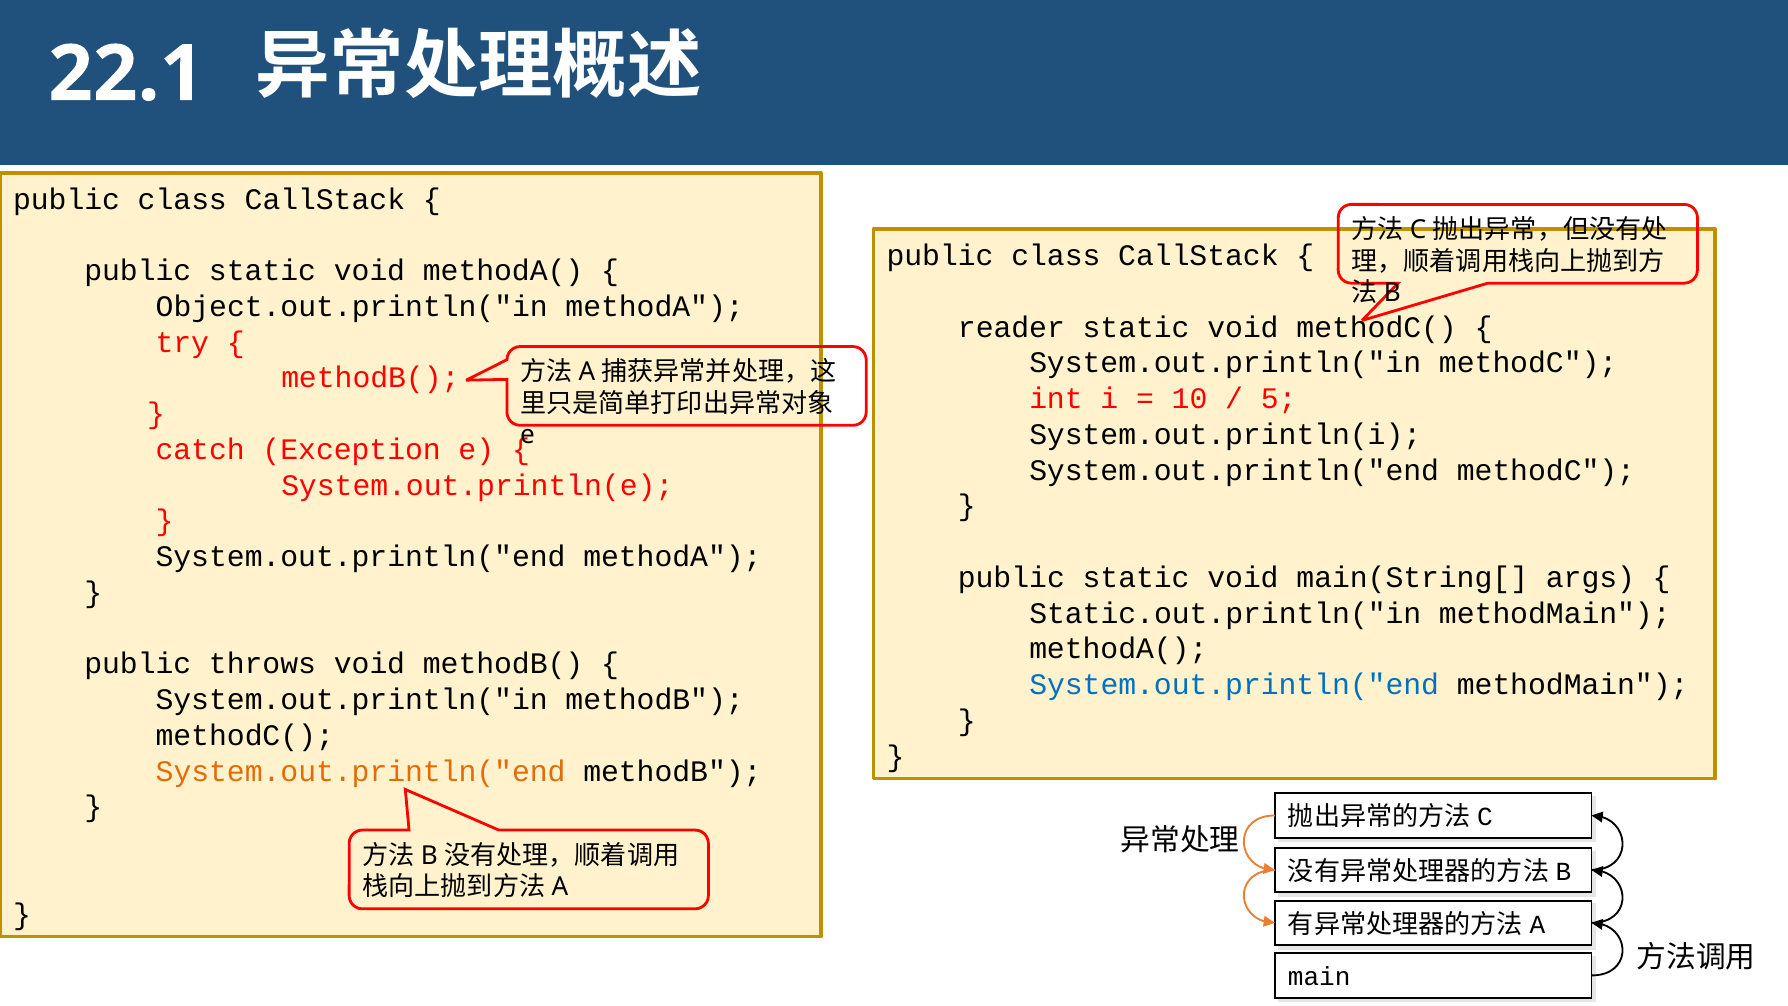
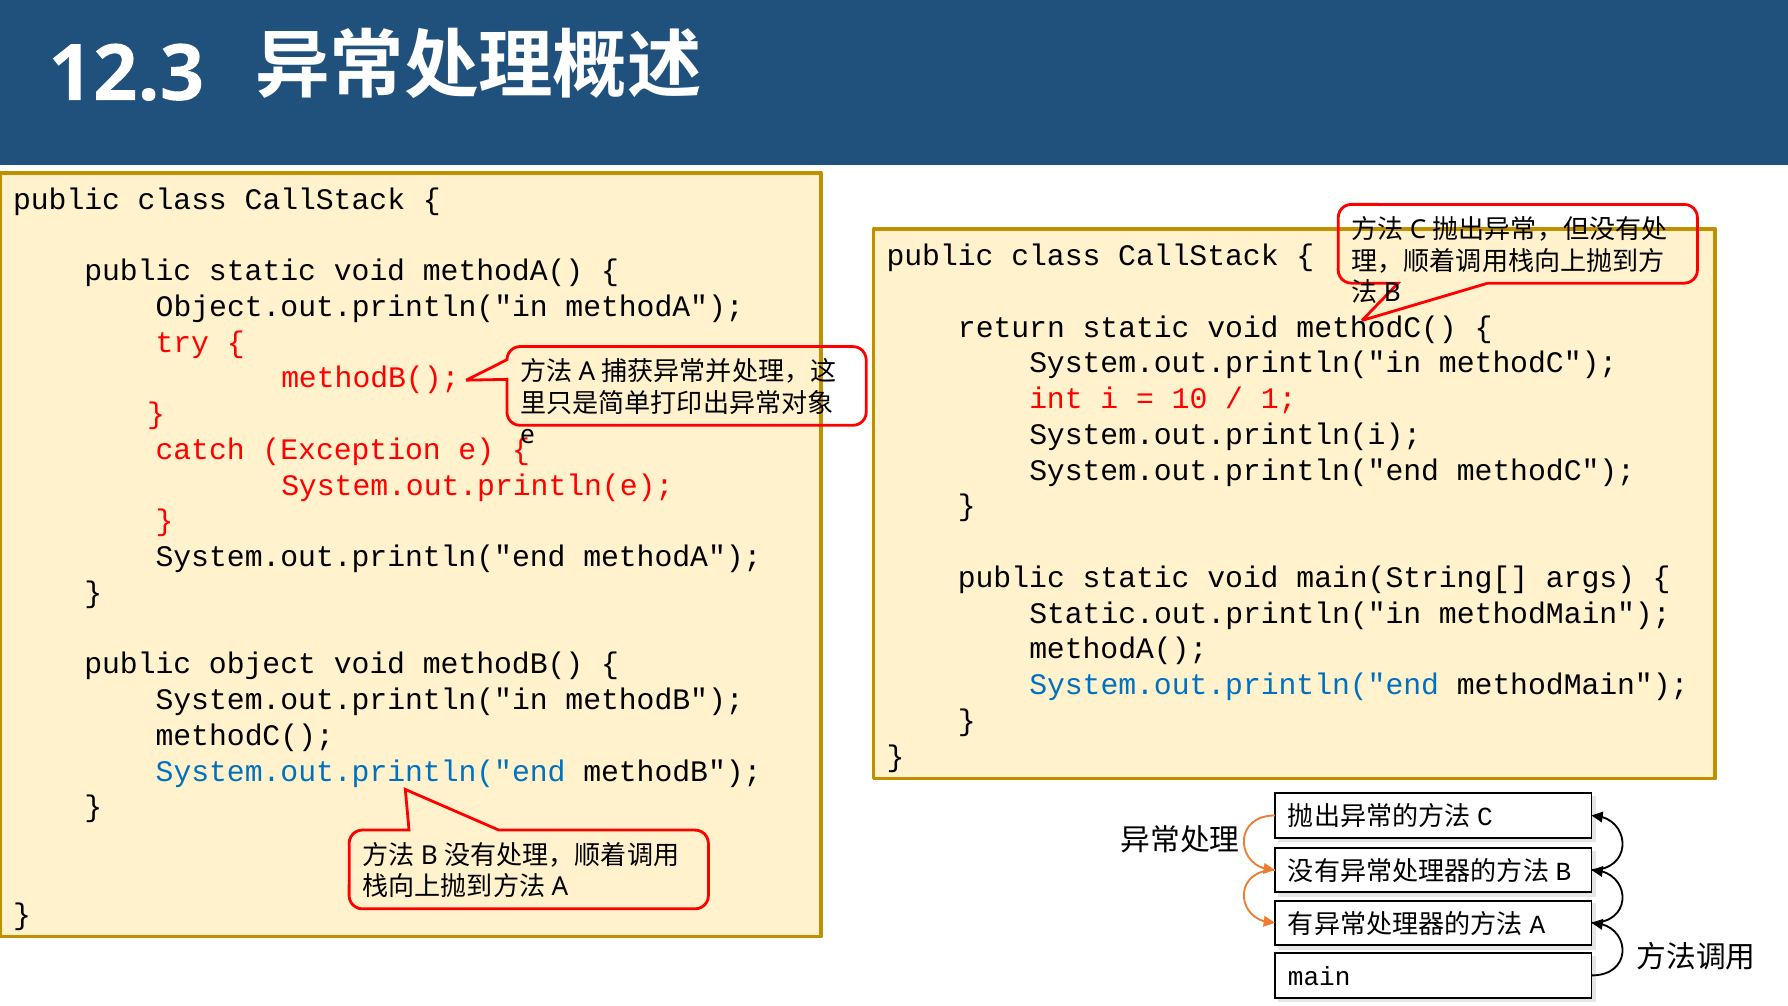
22.1: 22.1 -> 12.3
reader: reader -> return
5: 5 -> 1
throws: throws -> object
System.out.println("end at (361, 771) colour: orange -> blue
